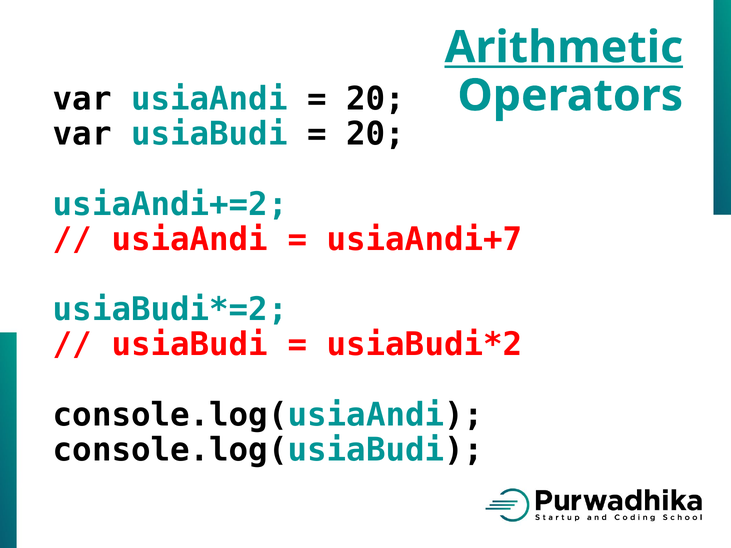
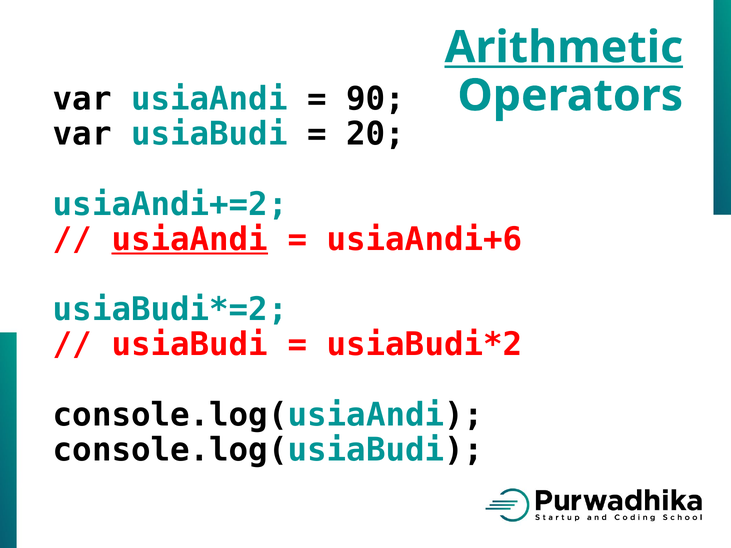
20 at (376, 99): 20 -> 90
usiaAndi at (190, 240) underline: none -> present
usiaAndi+7: usiaAndi+7 -> usiaAndi+6
